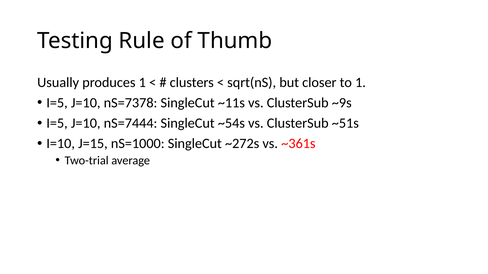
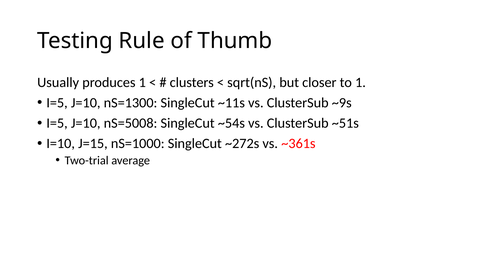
nS=7378: nS=7378 -> nS=1300
nS=7444: nS=7444 -> nS=5008
